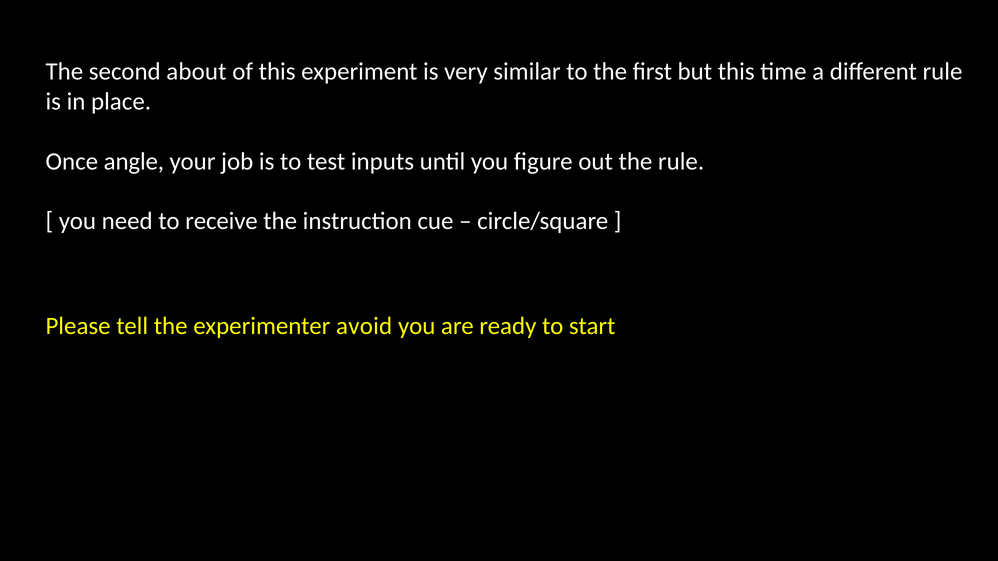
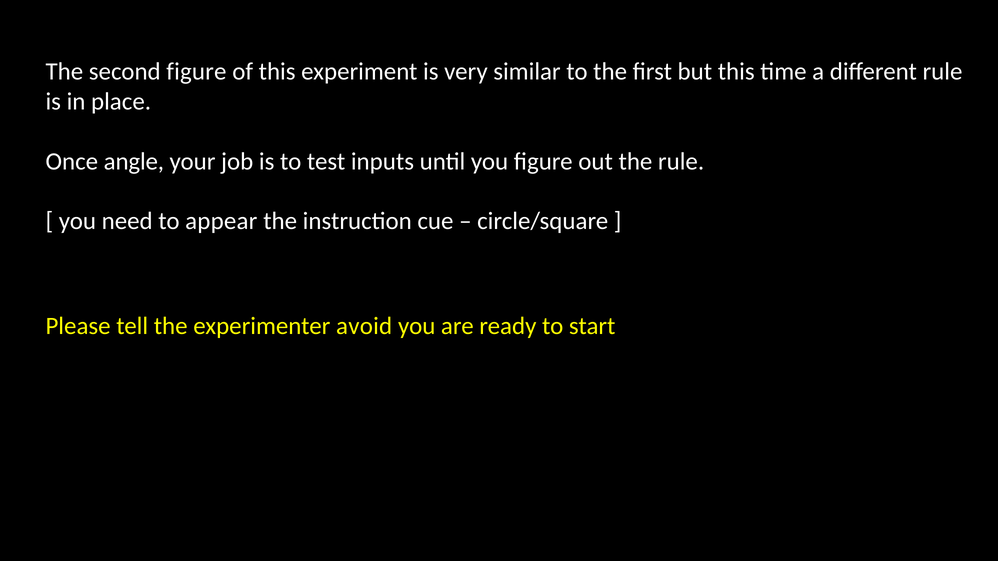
second about: about -> figure
receive: receive -> appear
